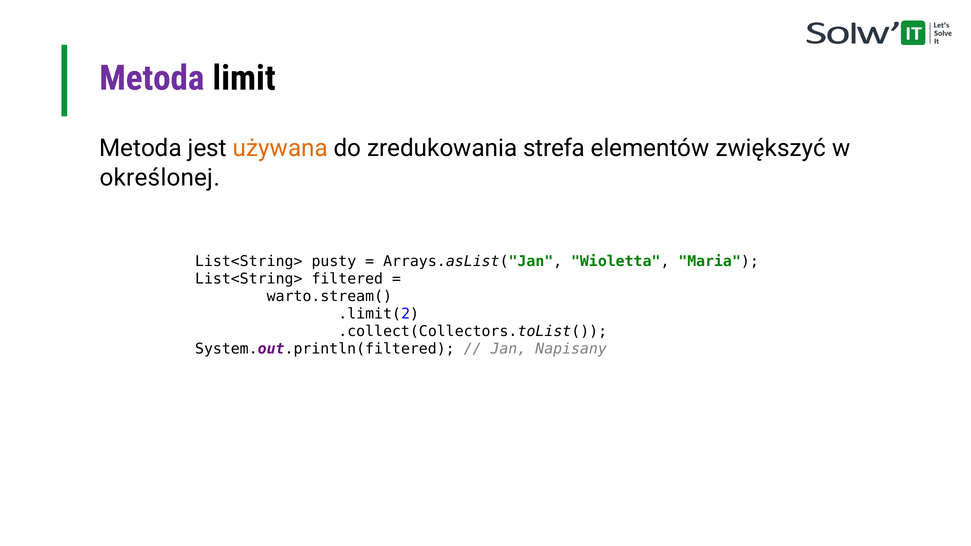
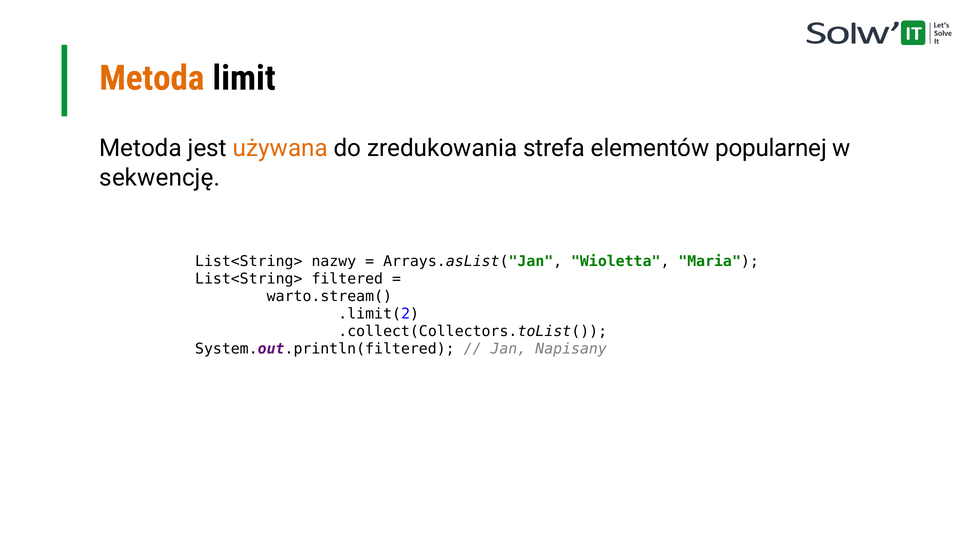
Metoda at (152, 78) colour: purple -> orange
zwiększyć: zwiększyć -> popularnej
określonej: określonej -> sekwencję
pusty: pusty -> nazwy
